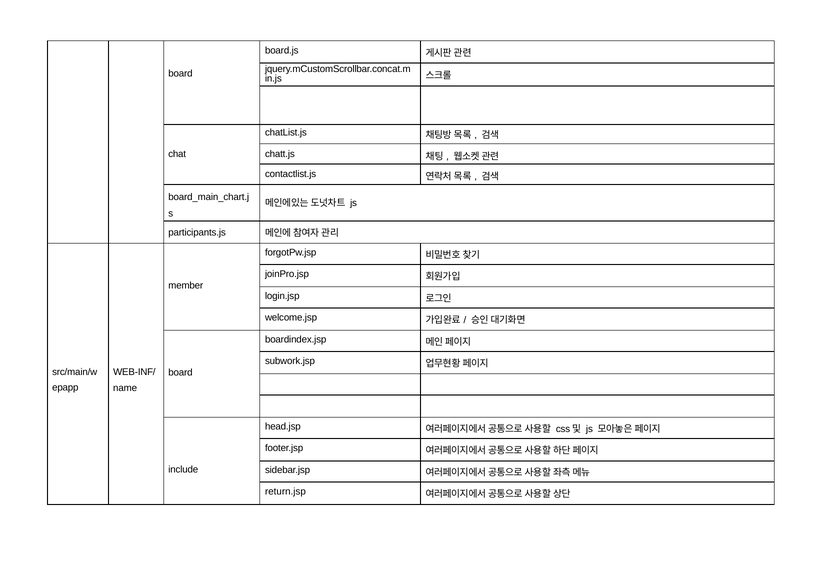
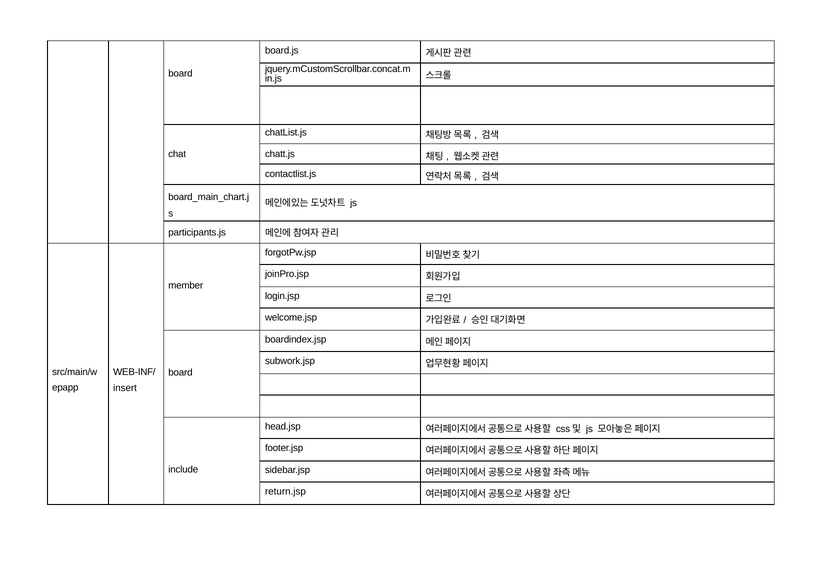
name: name -> insert
